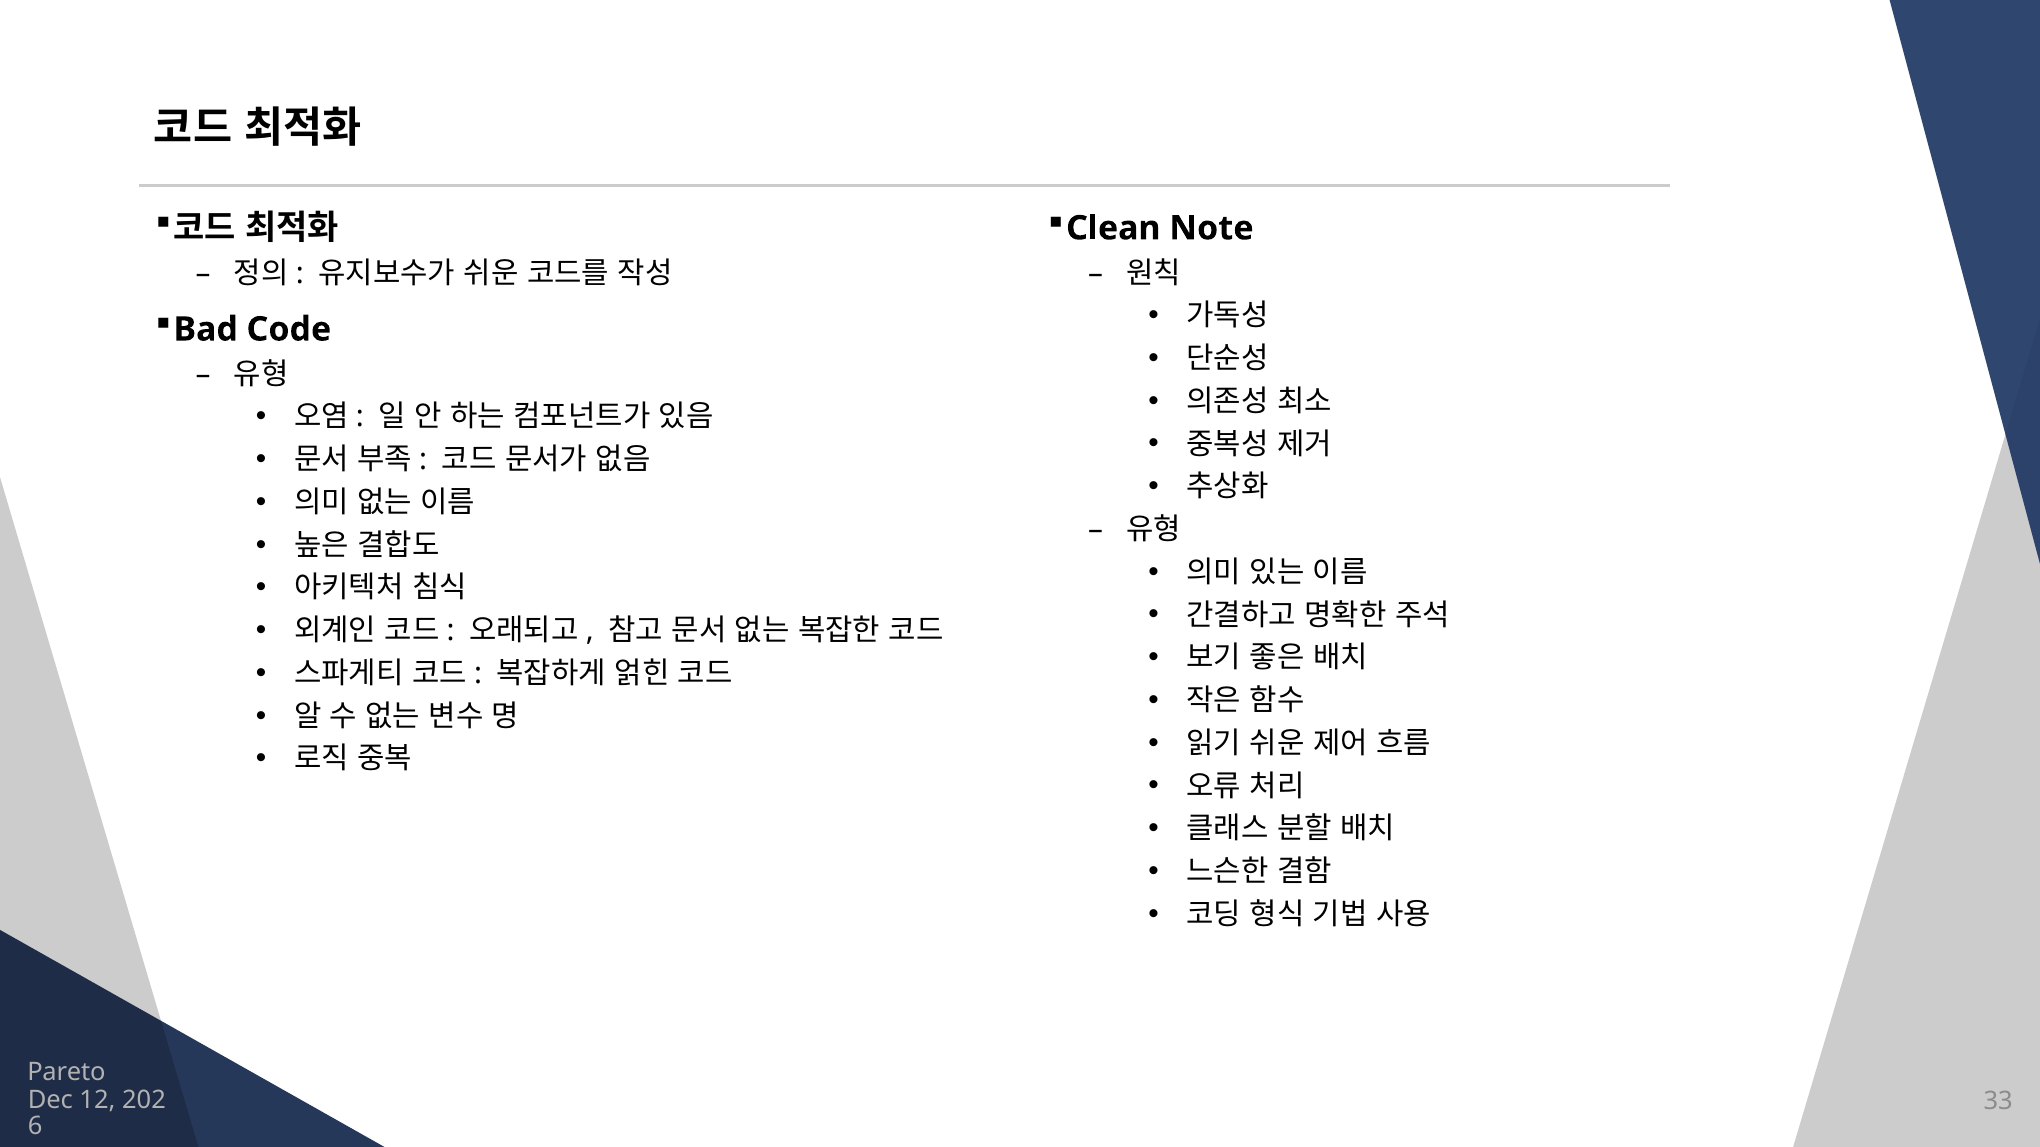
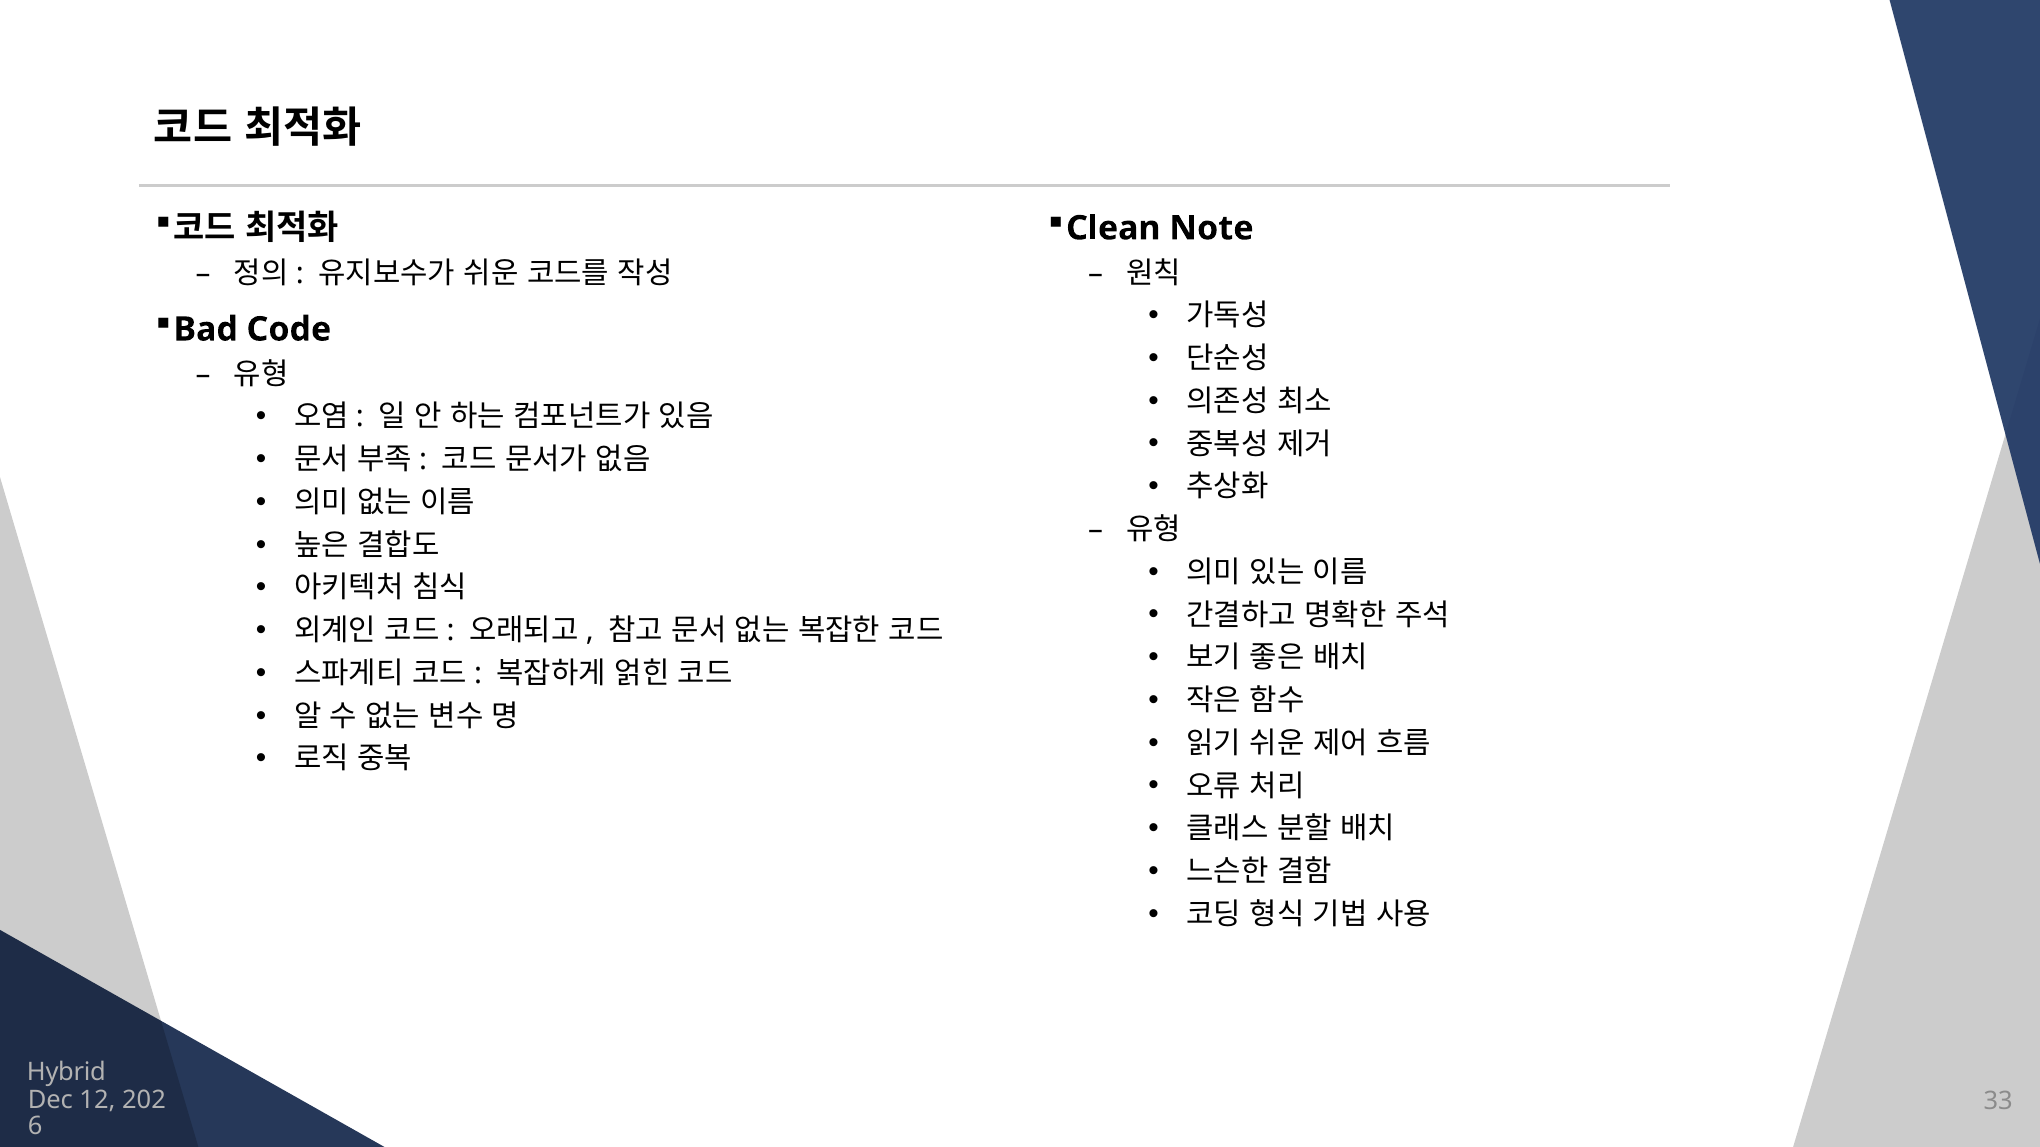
Pareto: Pareto -> Hybrid
